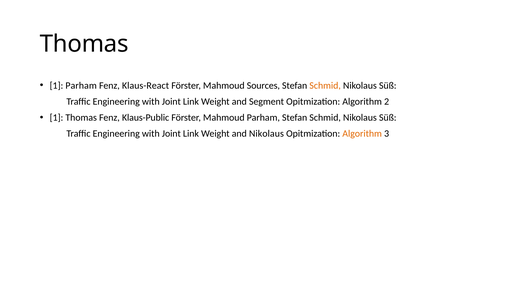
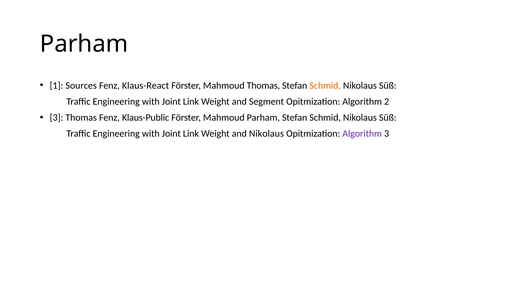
Thomas at (84, 44): Thomas -> Parham
1 Parham: Parham -> Sources
Mahmoud Sources: Sources -> Thomas
1 at (56, 118): 1 -> 3
Algorithm at (362, 134) colour: orange -> purple
